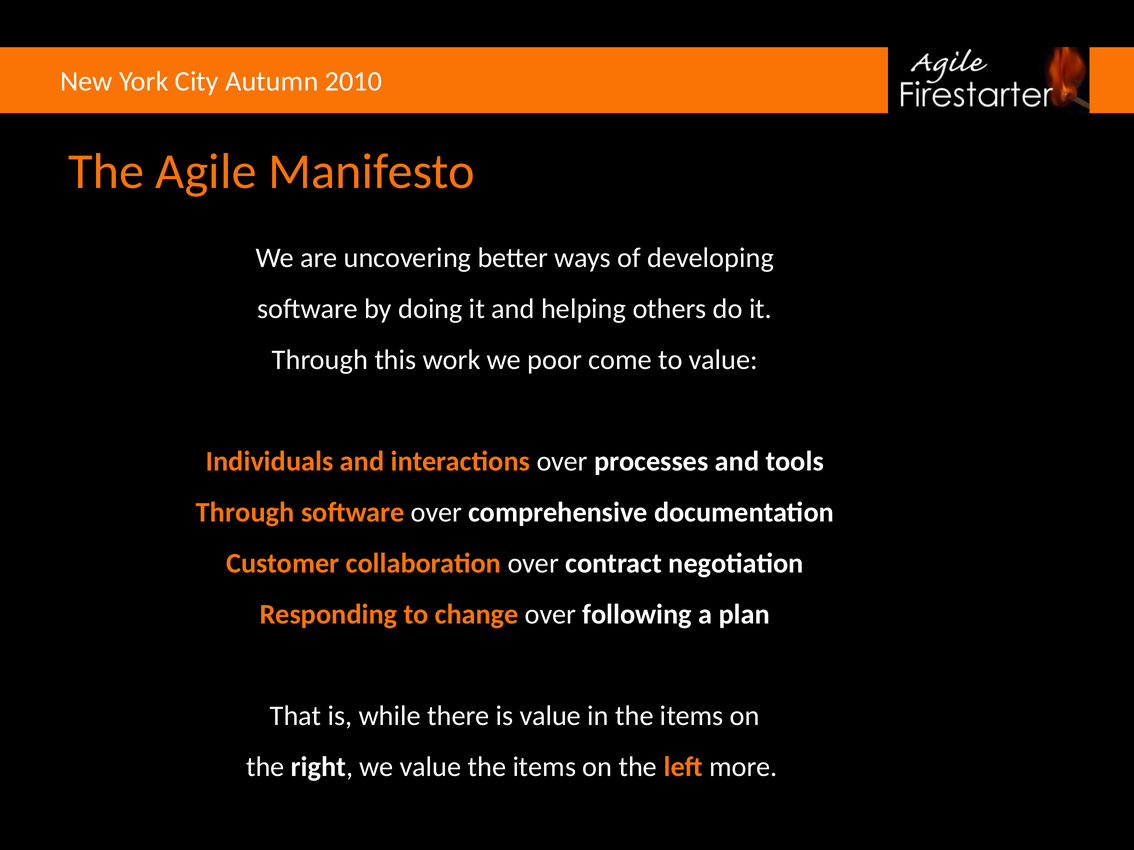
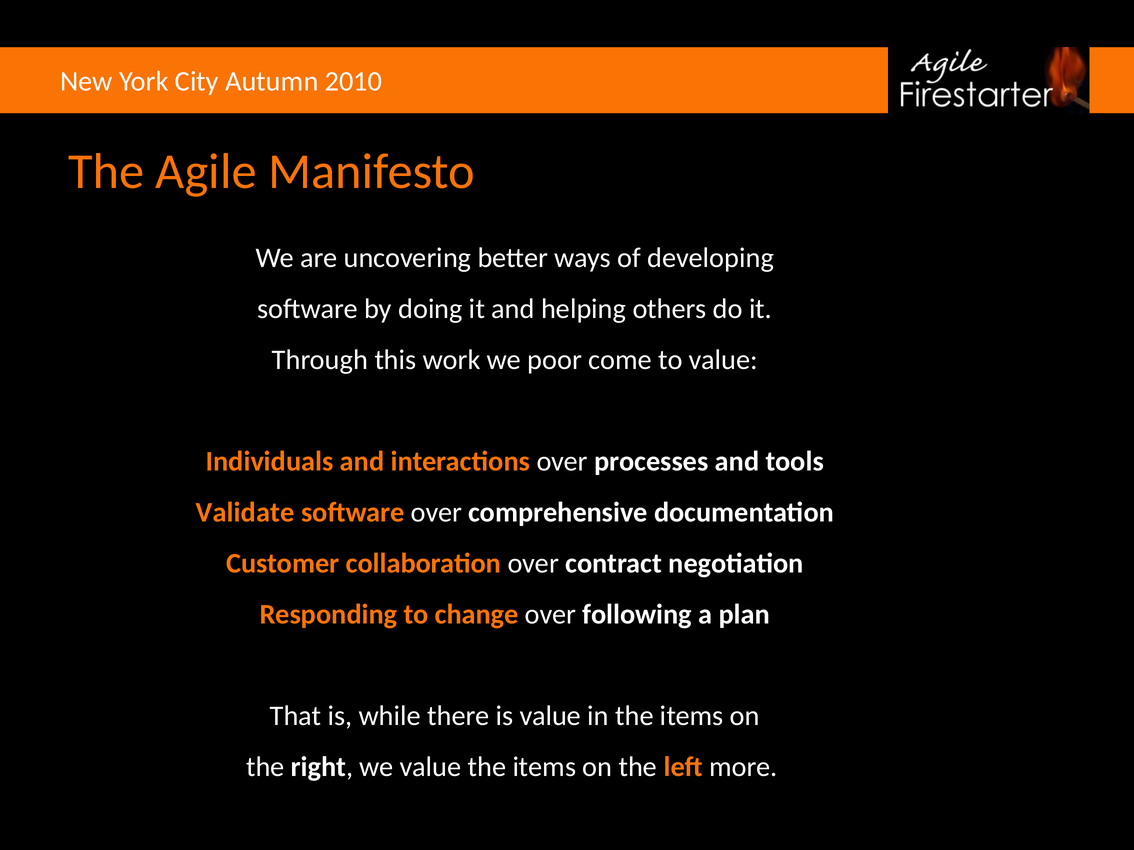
Through at (245, 513): Through -> Validate
